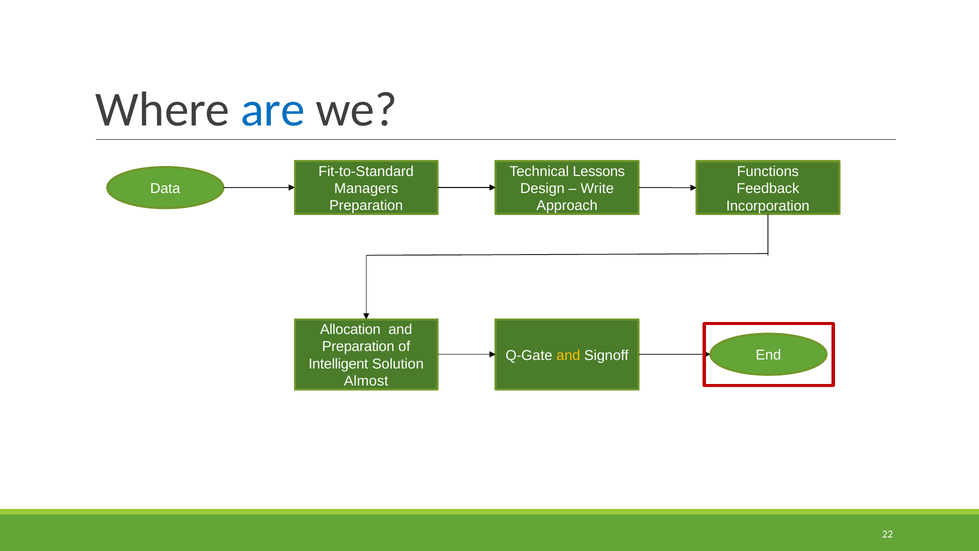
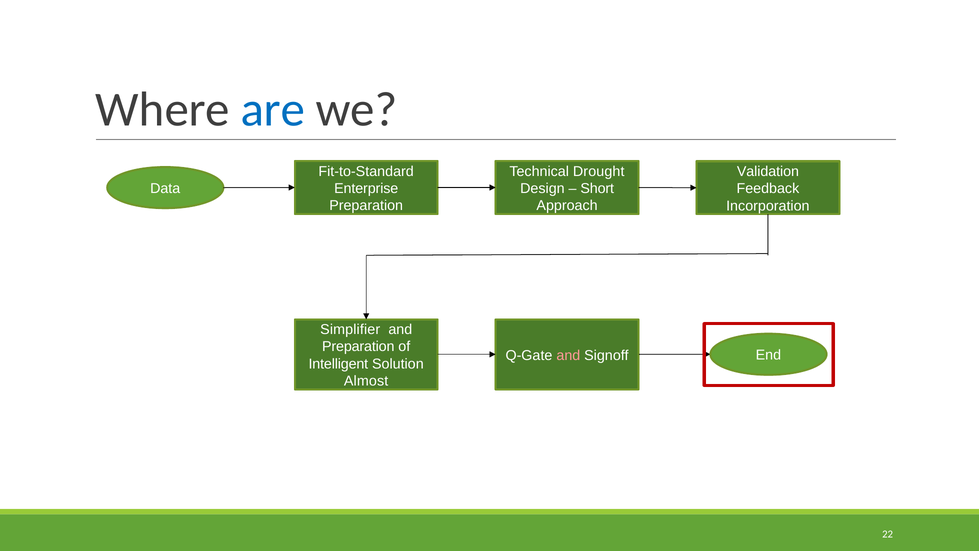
Lessons: Lessons -> Drought
Functions: Functions -> Validation
Managers: Managers -> Enterprise
Write: Write -> Short
Allocation: Allocation -> Simplifier
and at (568, 355) colour: yellow -> pink
